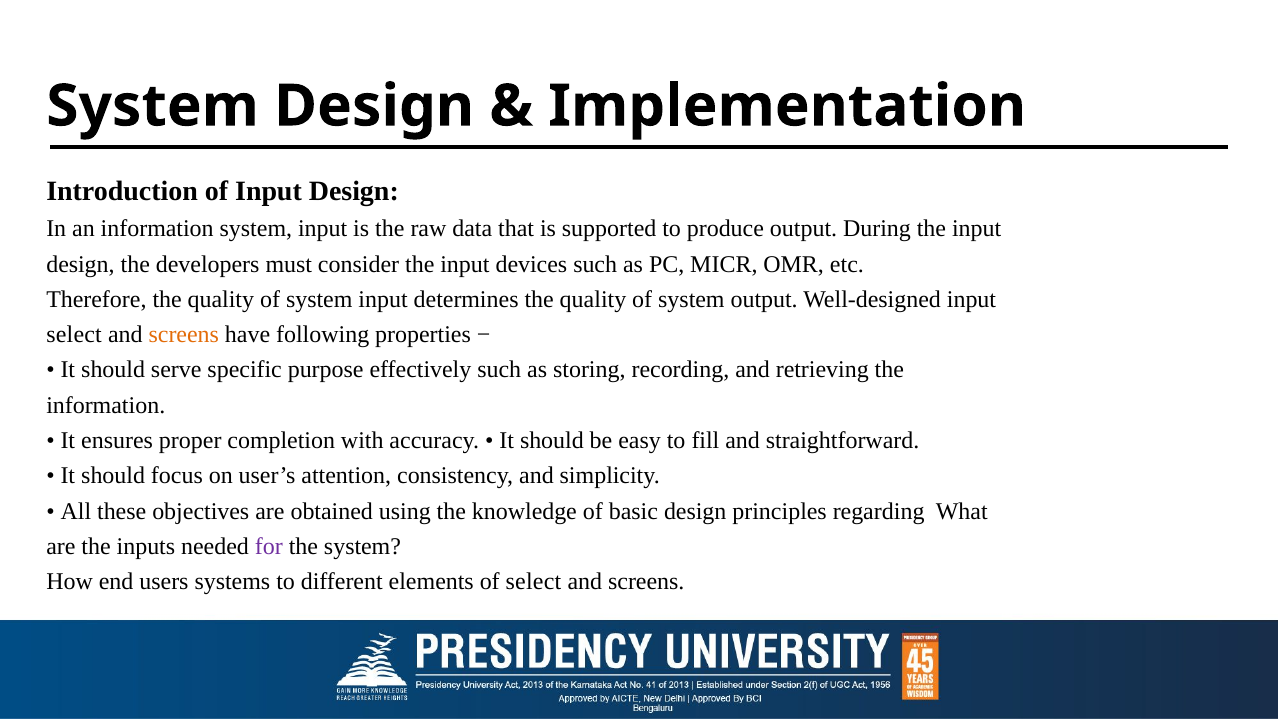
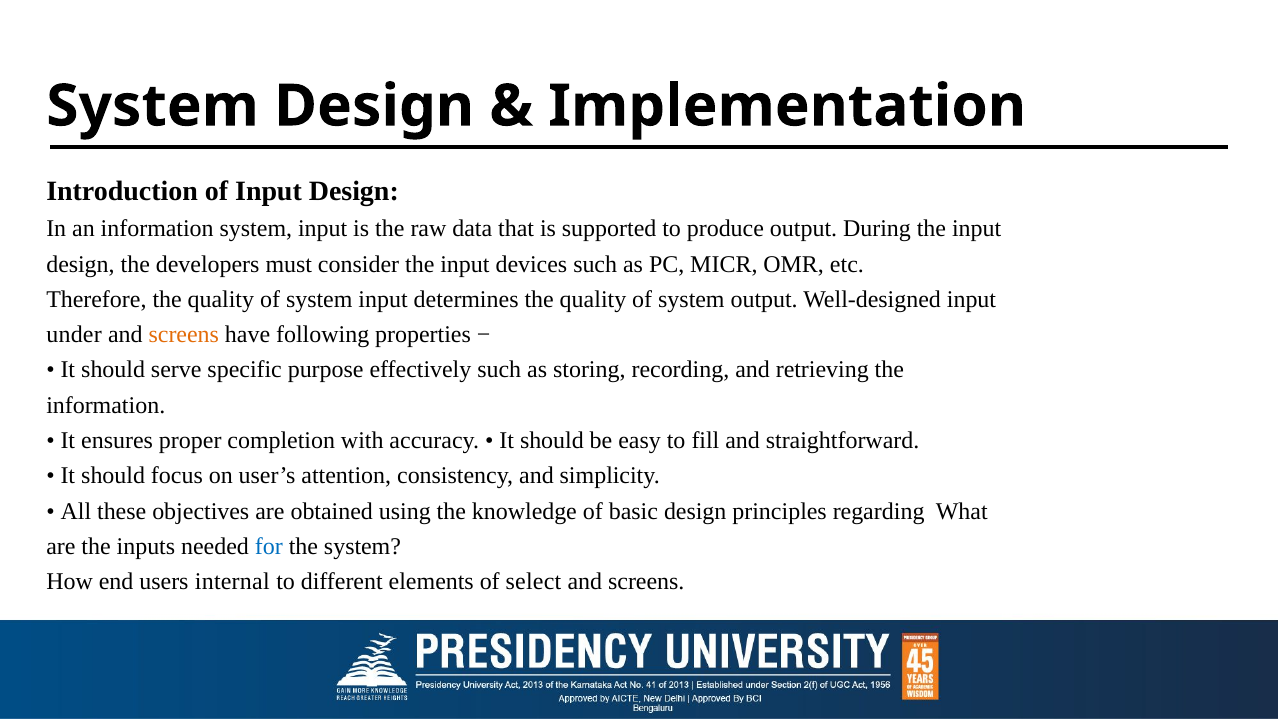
select at (74, 335): select -> under
for colour: purple -> blue
systems: systems -> internal
